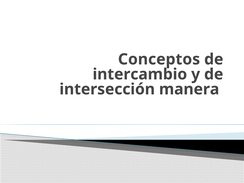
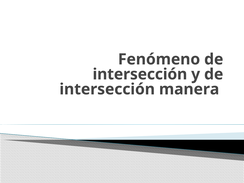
Conceptos: Conceptos -> Fenómeno
intercambio at (140, 74): intercambio -> intersección
